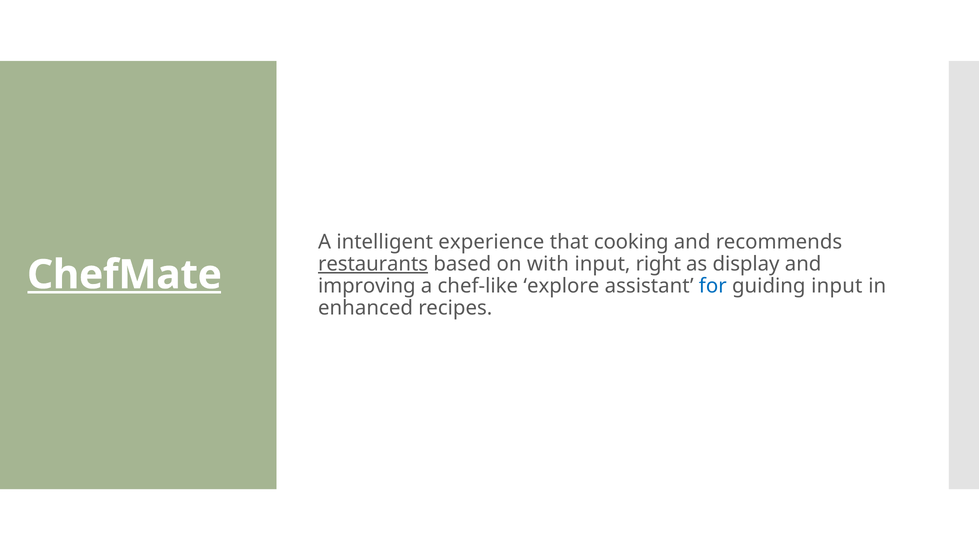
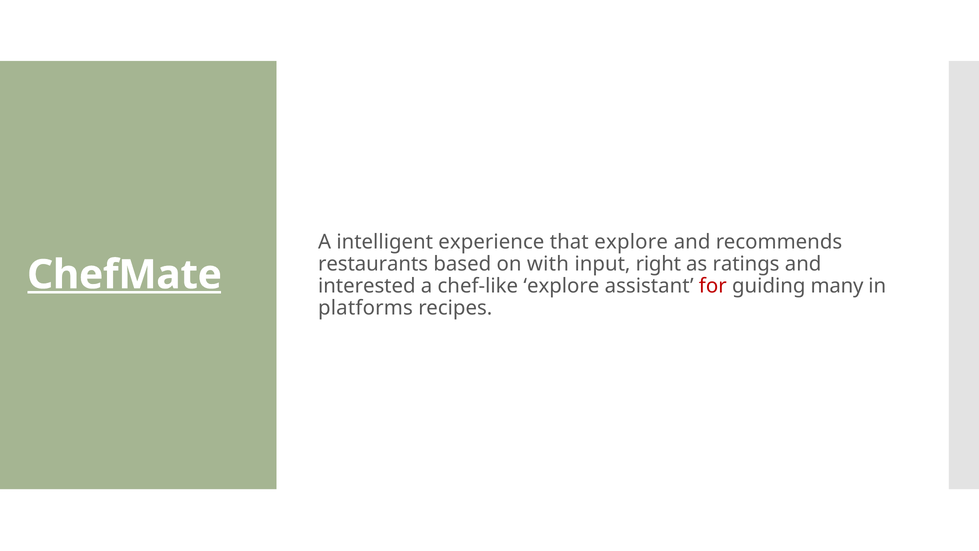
that cooking: cooking -> explore
restaurants underline: present -> none
display: display -> ratings
improving: improving -> interested
for colour: blue -> red
guiding input: input -> many
enhanced: enhanced -> platforms
